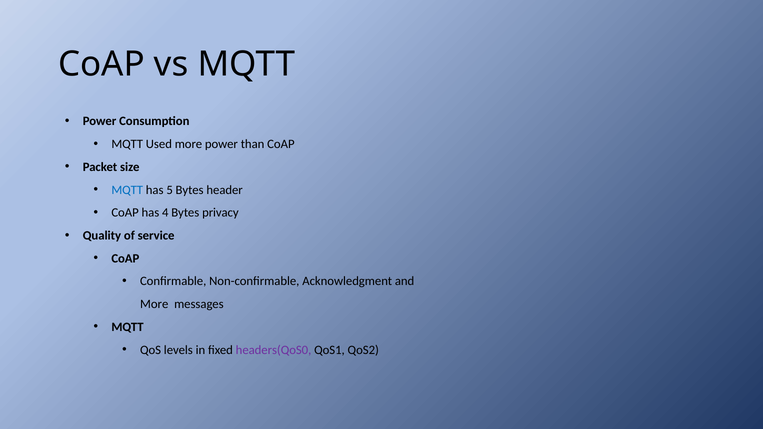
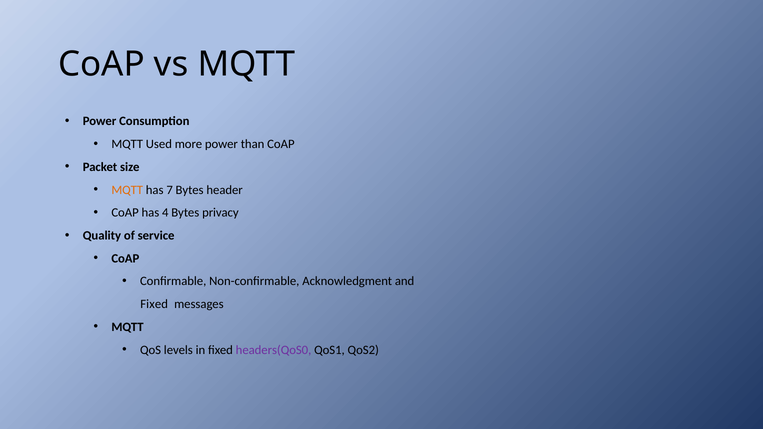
MQTT at (127, 190) colour: blue -> orange
5: 5 -> 7
More at (154, 304): More -> Fixed
